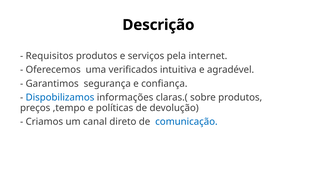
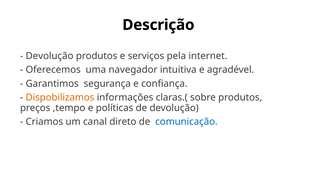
Requisitos at (50, 56): Requisitos -> Devolução
verificados: verificados -> navegador
Dispobilizamos colour: blue -> orange
